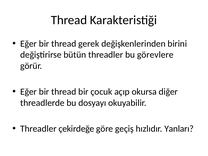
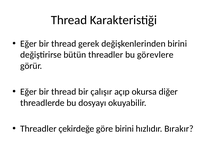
çocuk: çocuk -> çalışır
göre geçiş: geçiş -> birini
Yanları: Yanları -> Bırakır
